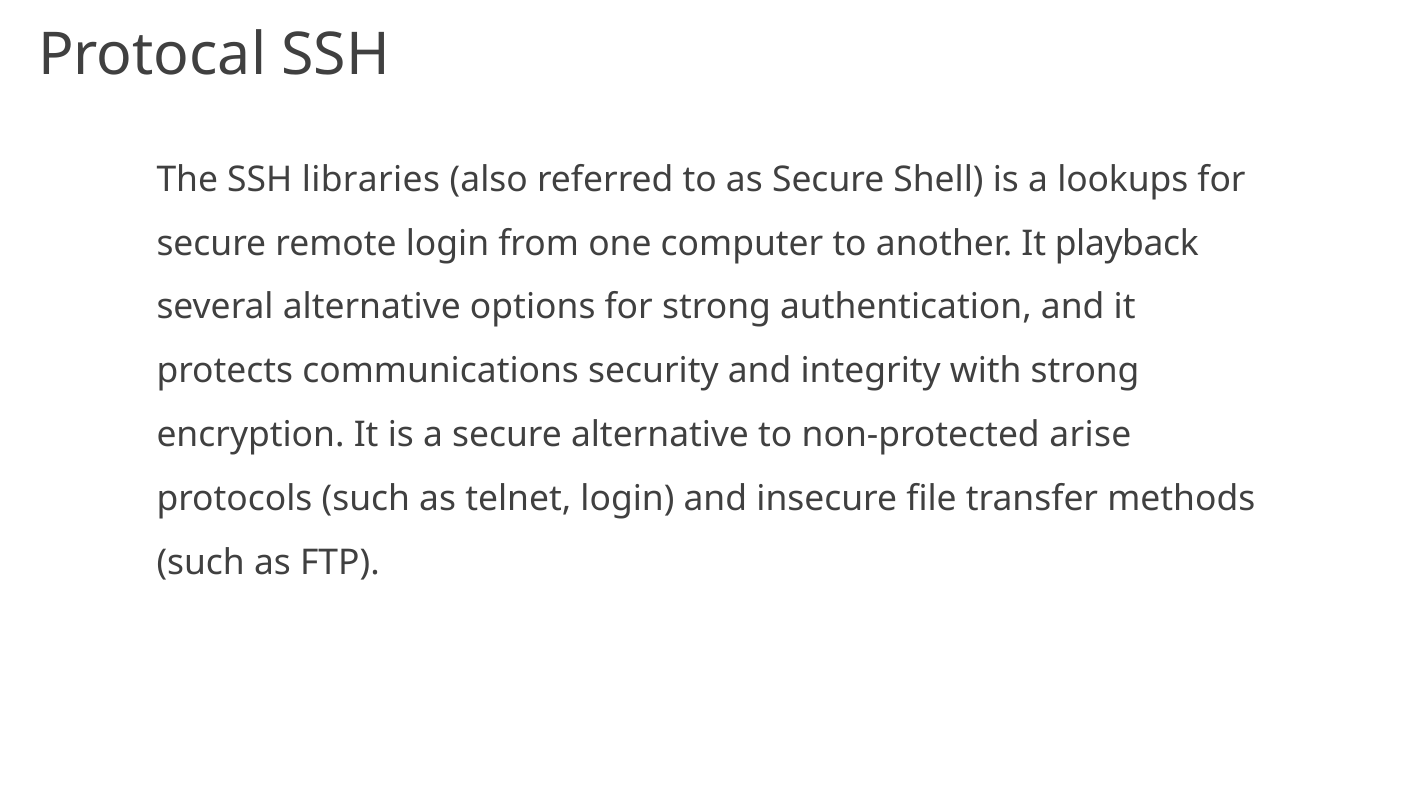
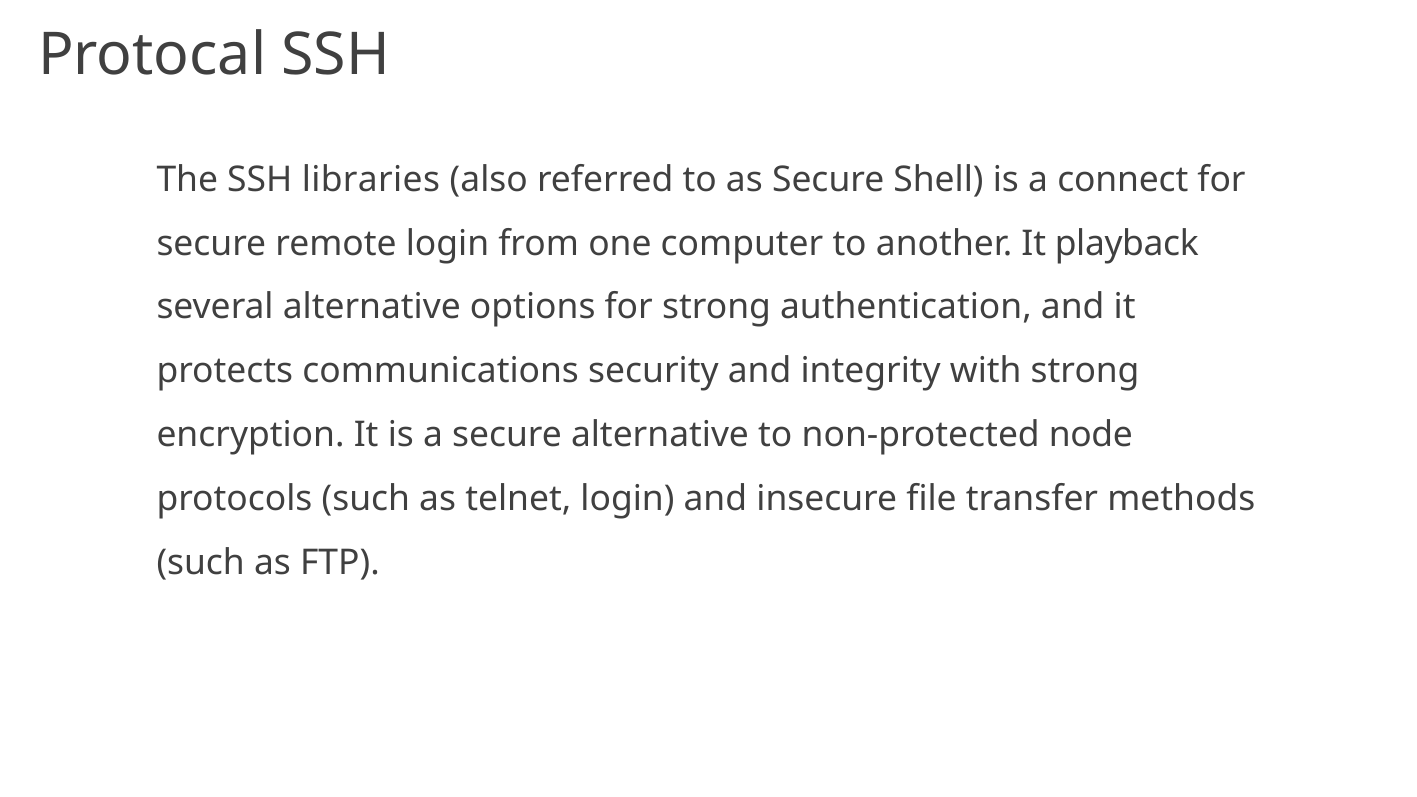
lookups: lookups -> connect
arise: arise -> node
